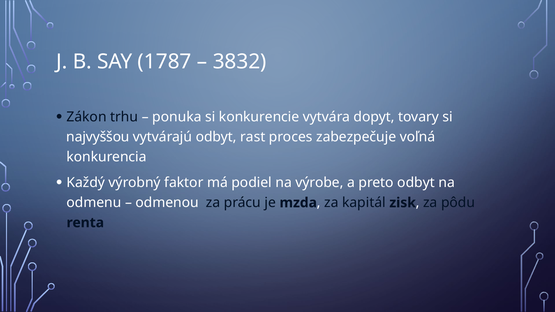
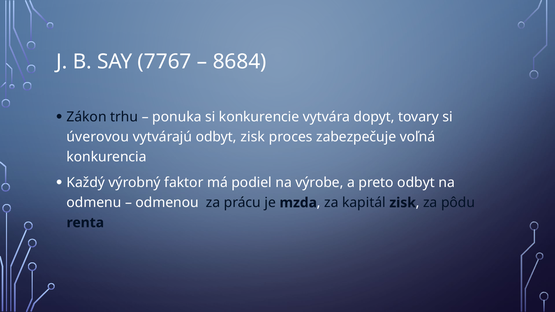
1787: 1787 -> 7767
3832: 3832 -> 8684
najvyššou: najvyššou -> úverovou
odbyt rast: rast -> zisk
